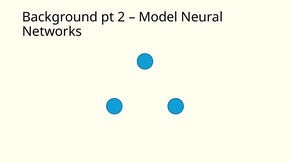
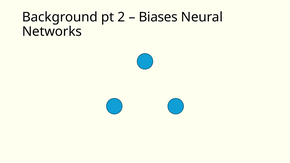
Model: Model -> Biases
